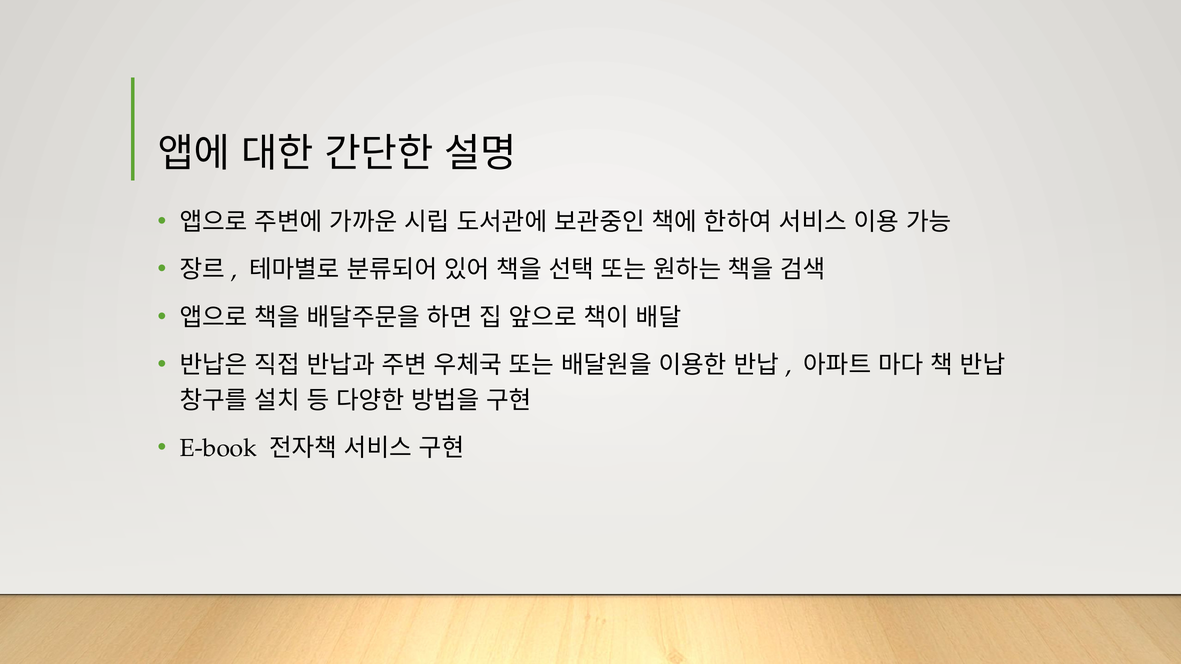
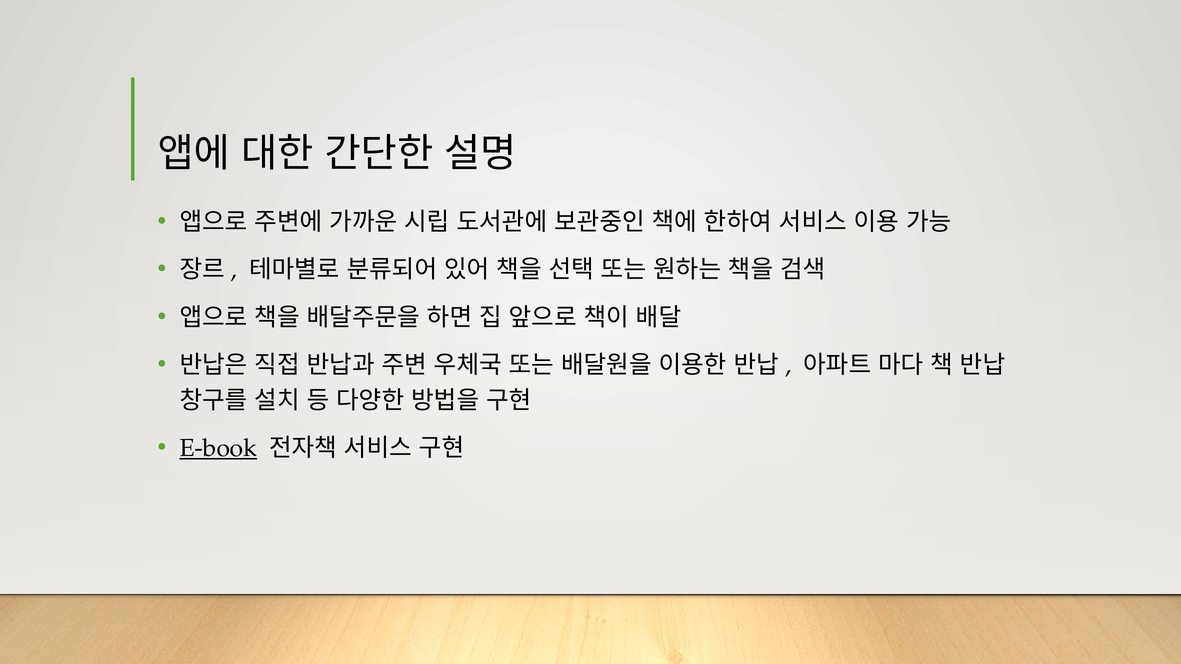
E-book underline: none -> present
